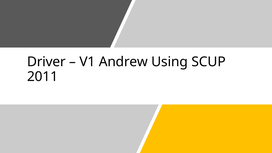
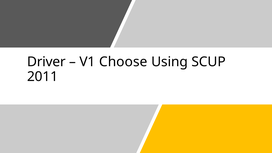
Andrew: Andrew -> Choose
